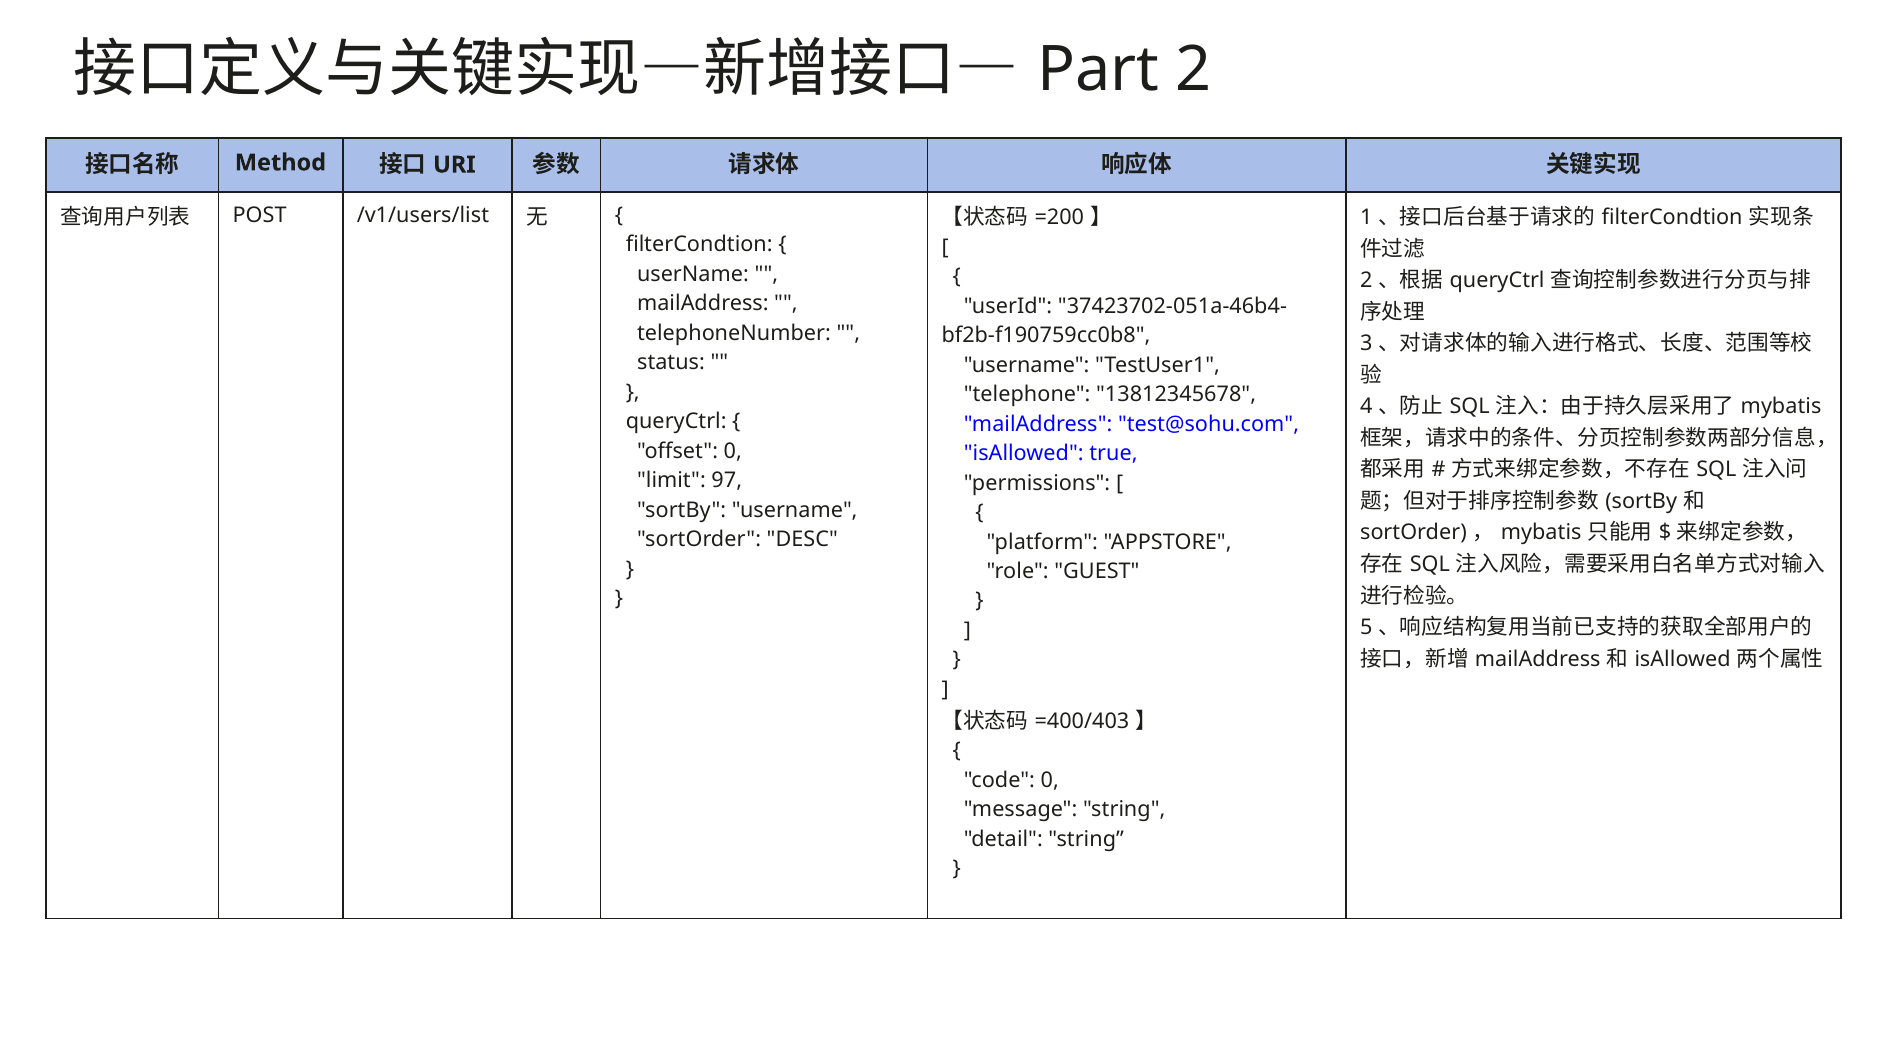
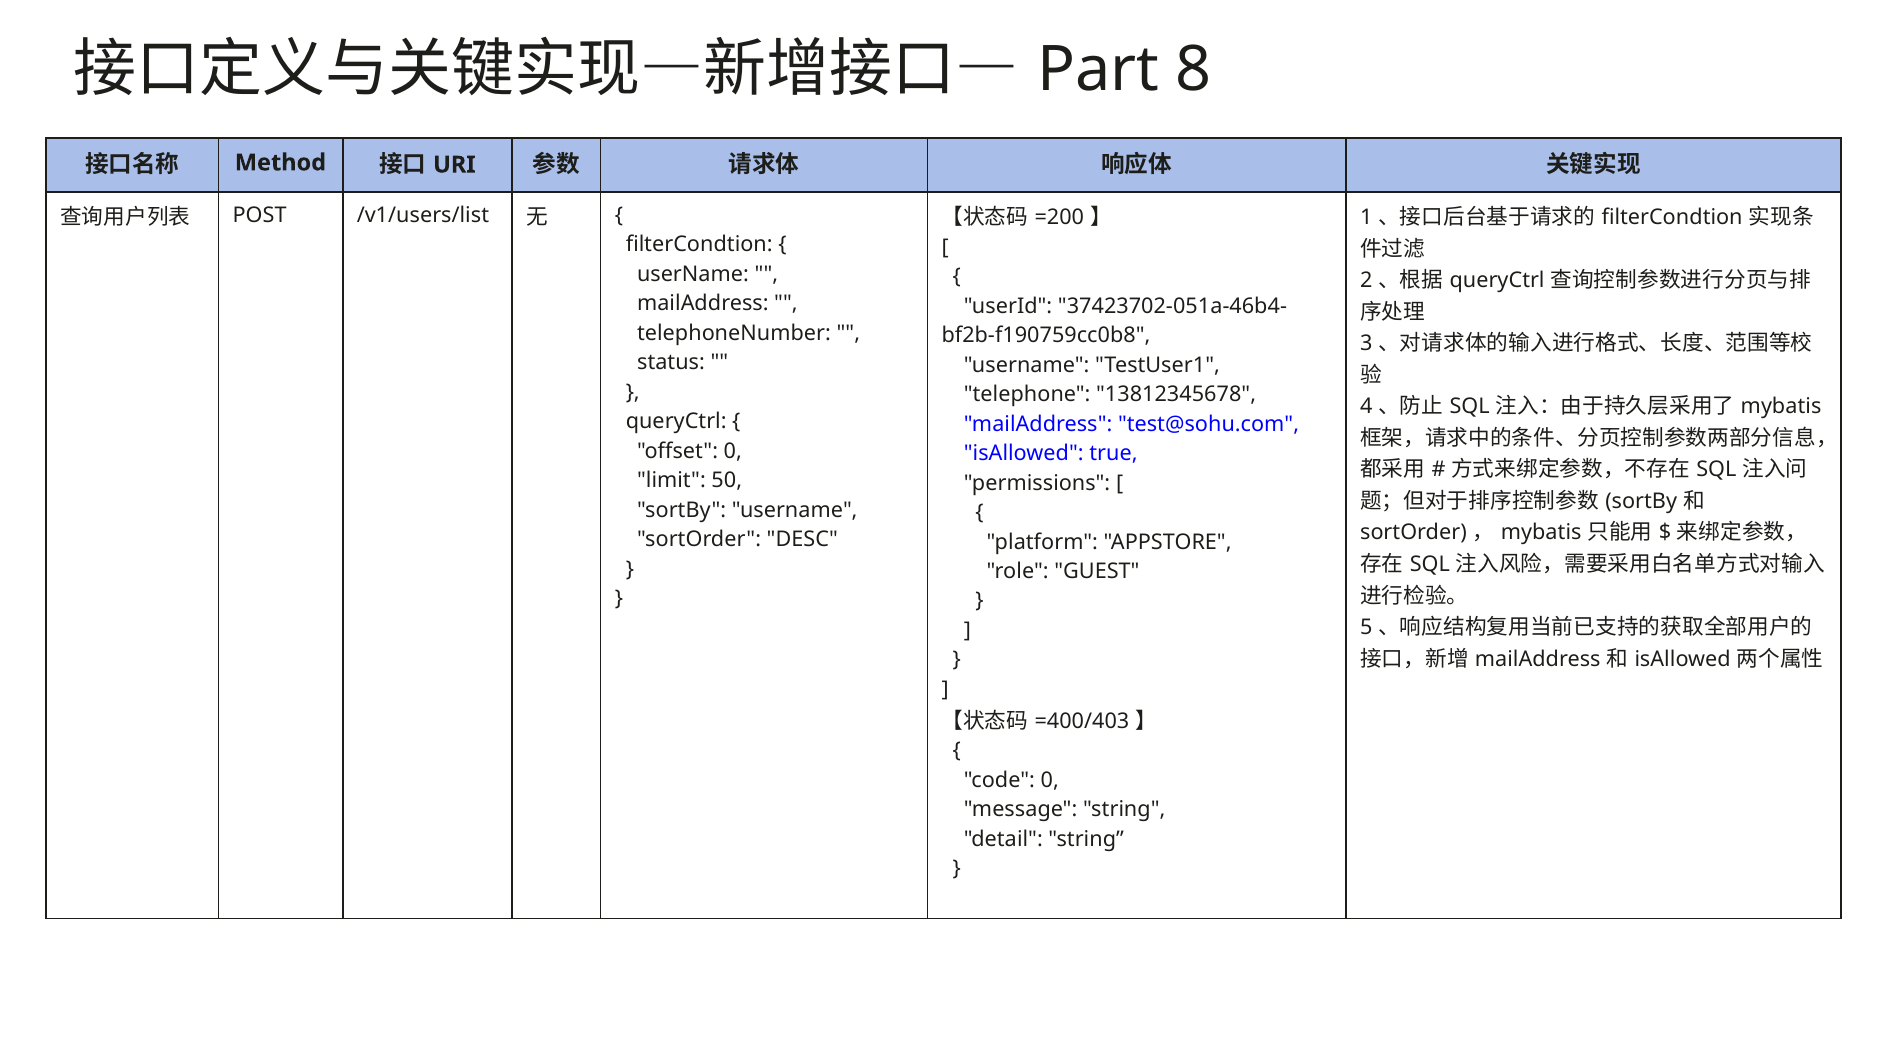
2 at (1194, 70): 2 -> 8
97: 97 -> 50
